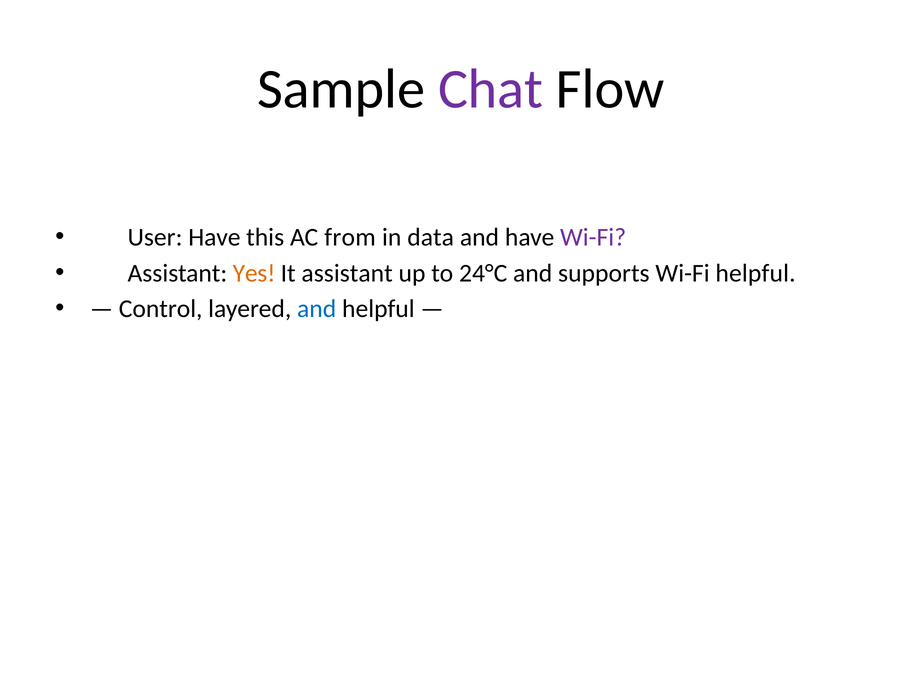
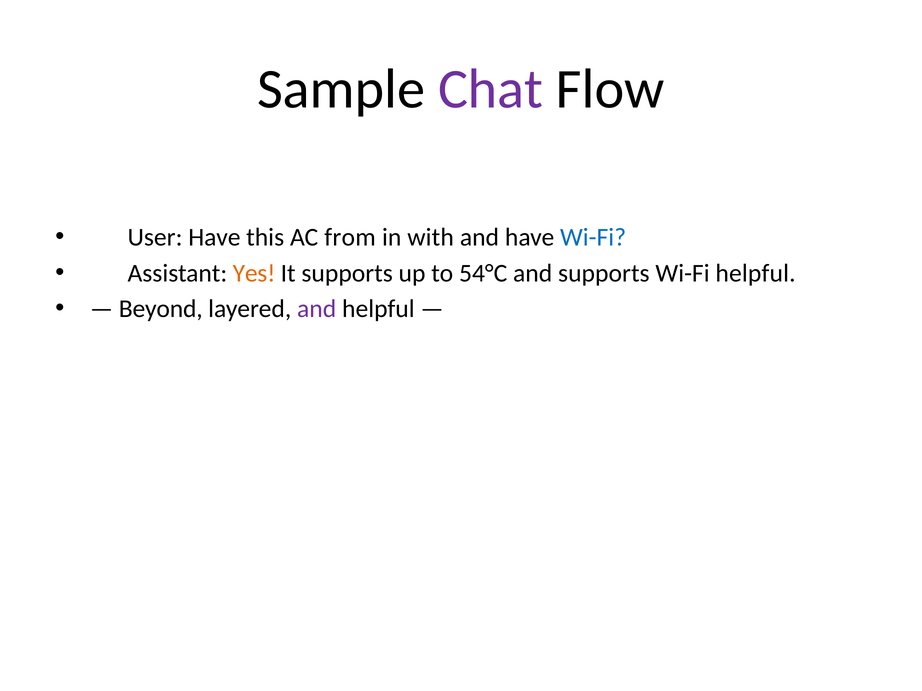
data: data -> with
Wi-Fi at (593, 237) colour: purple -> blue
It assistant: assistant -> supports
24°C: 24°C -> 54°C
Control: Control -> Beyond
and at (317, 309) colour: blue -> purple
